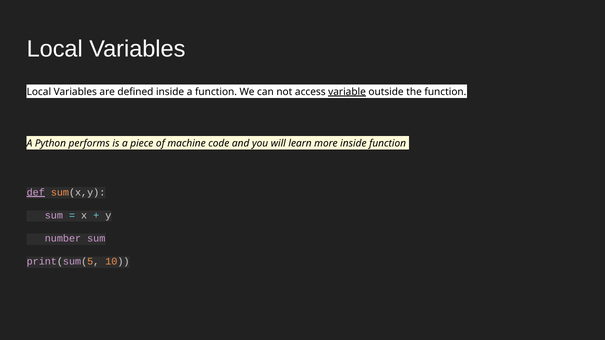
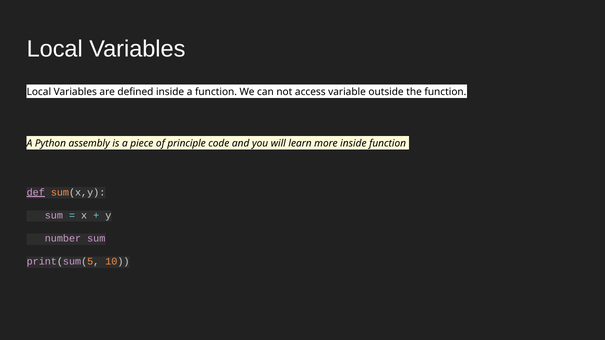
variable underline: present -> none
performs: performs -> assembly
machine: machine -> principle
